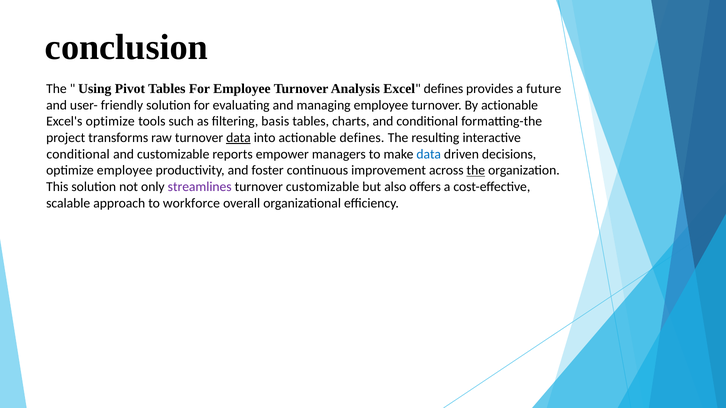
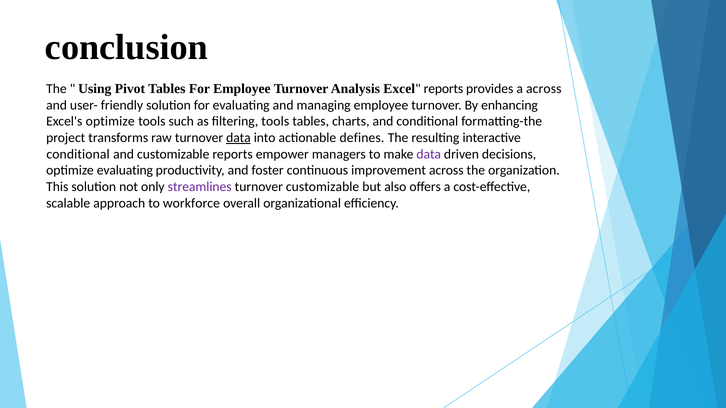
Excel defines: defines -> reports
a future: future -> across
By actionable: actionable -> enhancing
filtering basis: basis -> tools
data at (429, 154) colour: blue -> purple
optimize employee: employee -> evaluating
the at (476, 171) underline: present -> none
